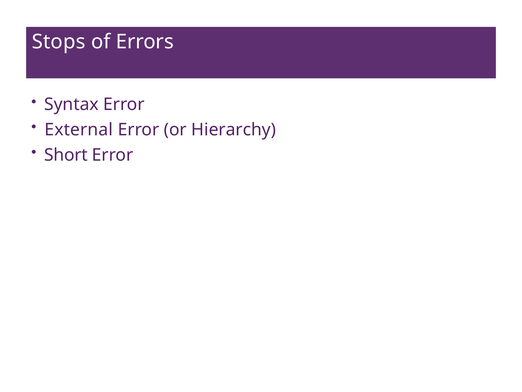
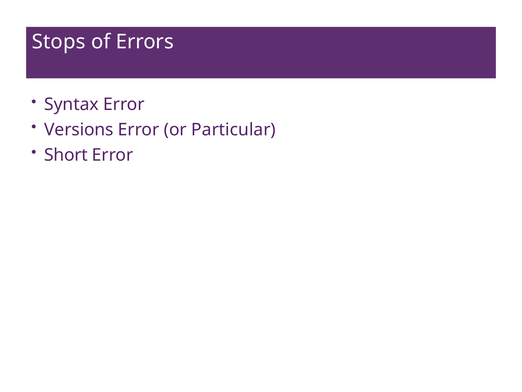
External: External -> Versions
Hierarchy: Hierarchy -> Particular
